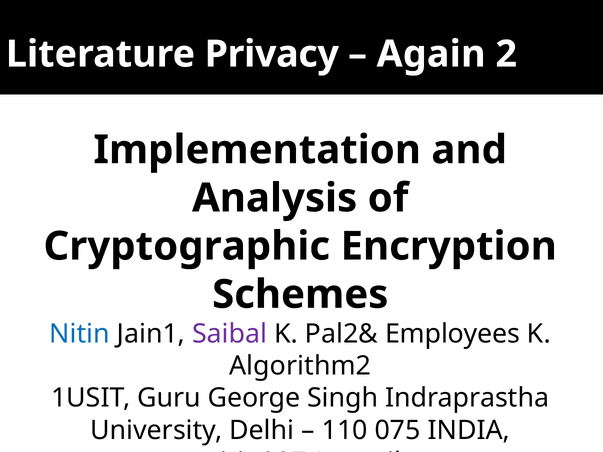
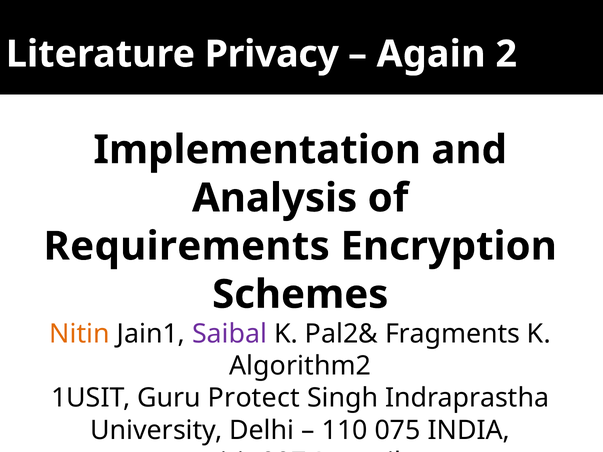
Cryptographic: Cryptographic -> Requirements
Nitin colour: blue -> orange
Employees: Employees -> Fragments
George: George -> Protect
